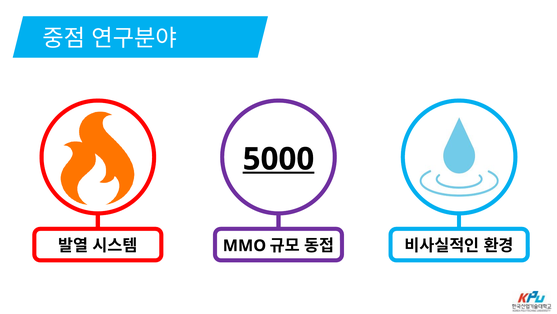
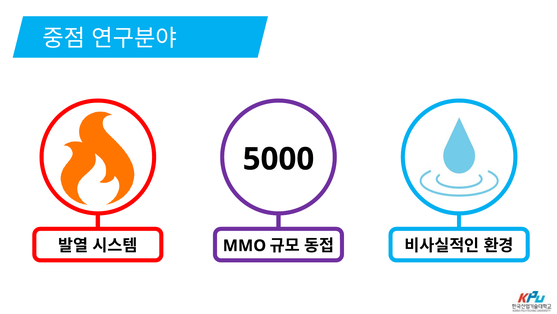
5000 underline: present -> none
